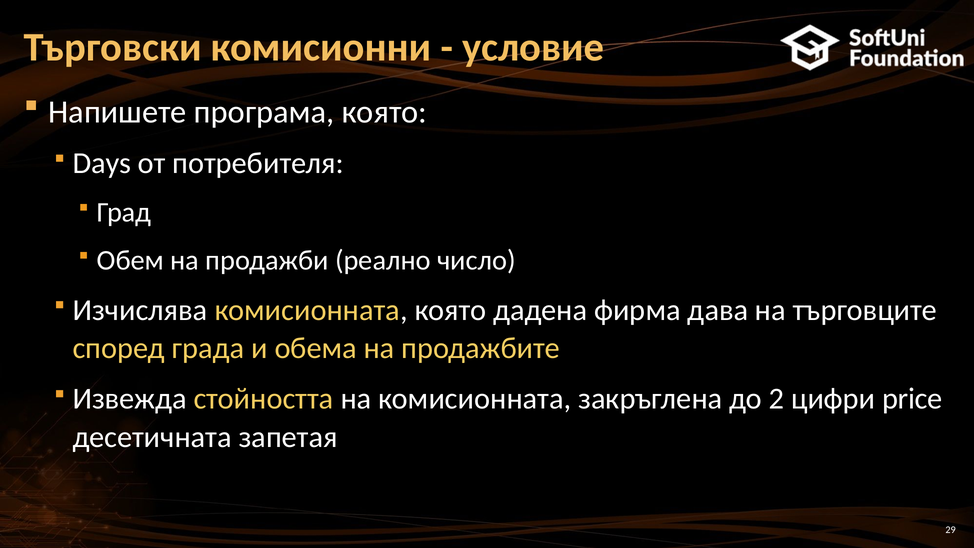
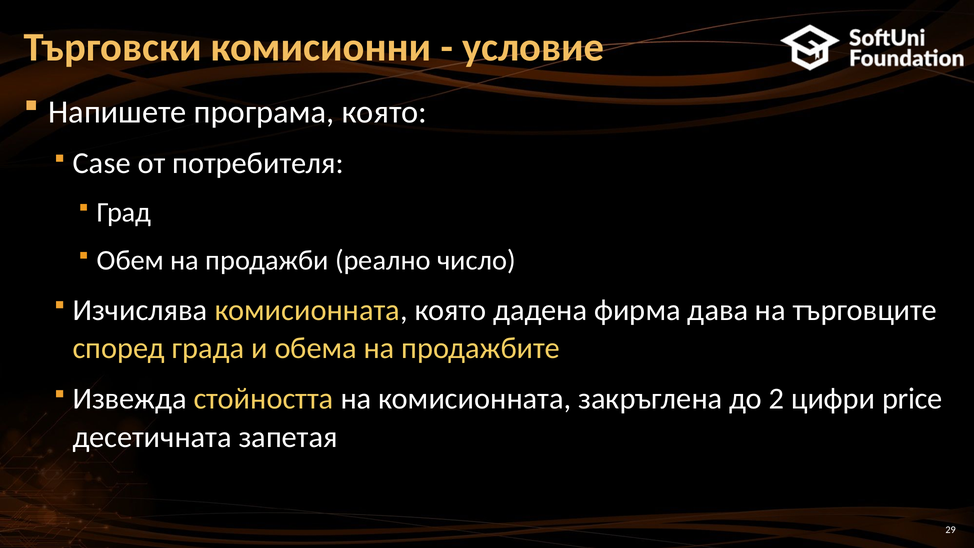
Days: Days -> Case
